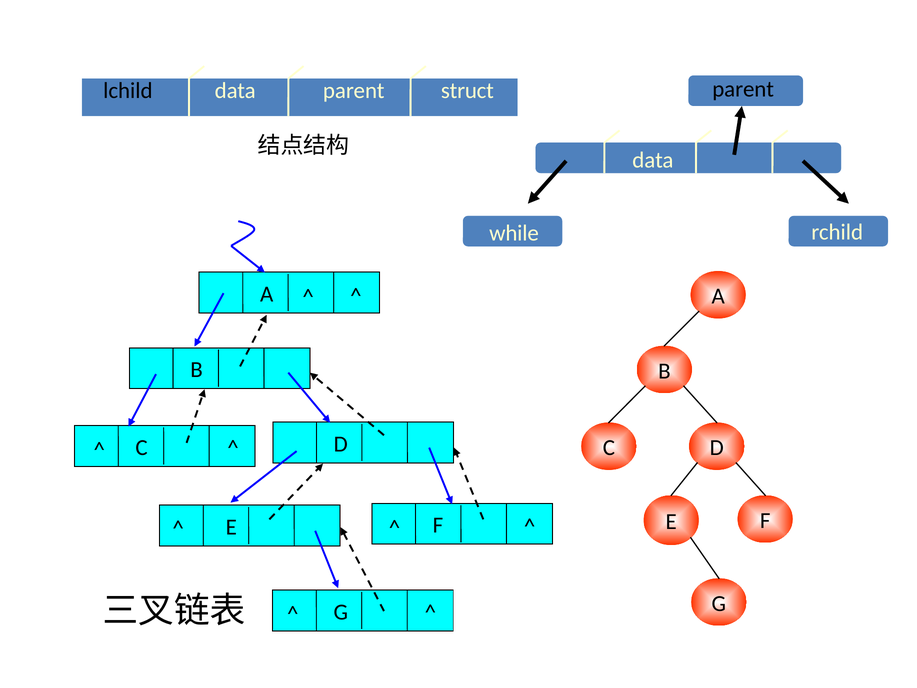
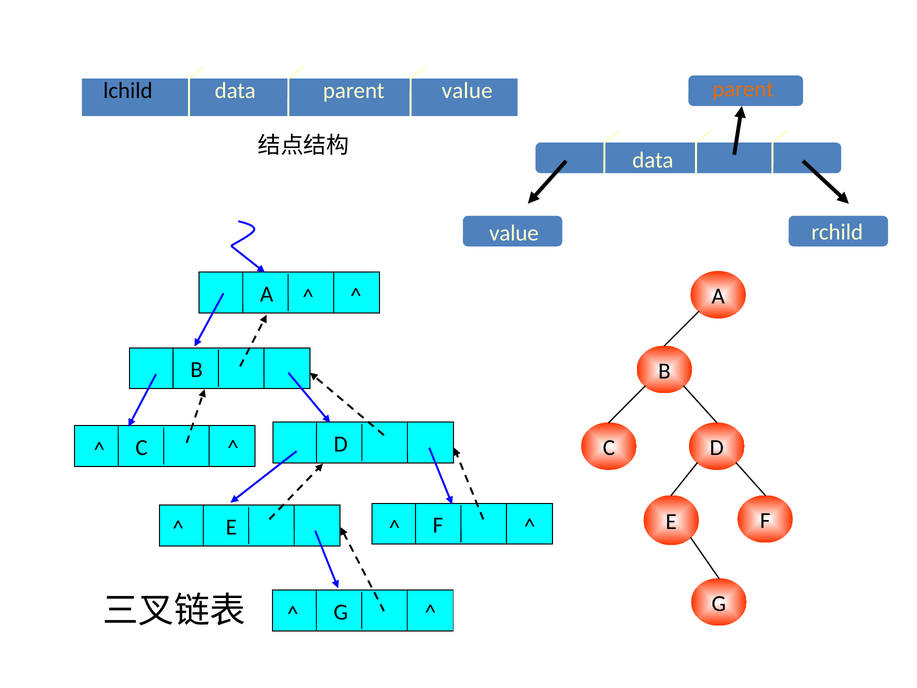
parent at (743, 89) colour: black -> orange
parent struct: struct -> value
while at (514, 233): while -> value
